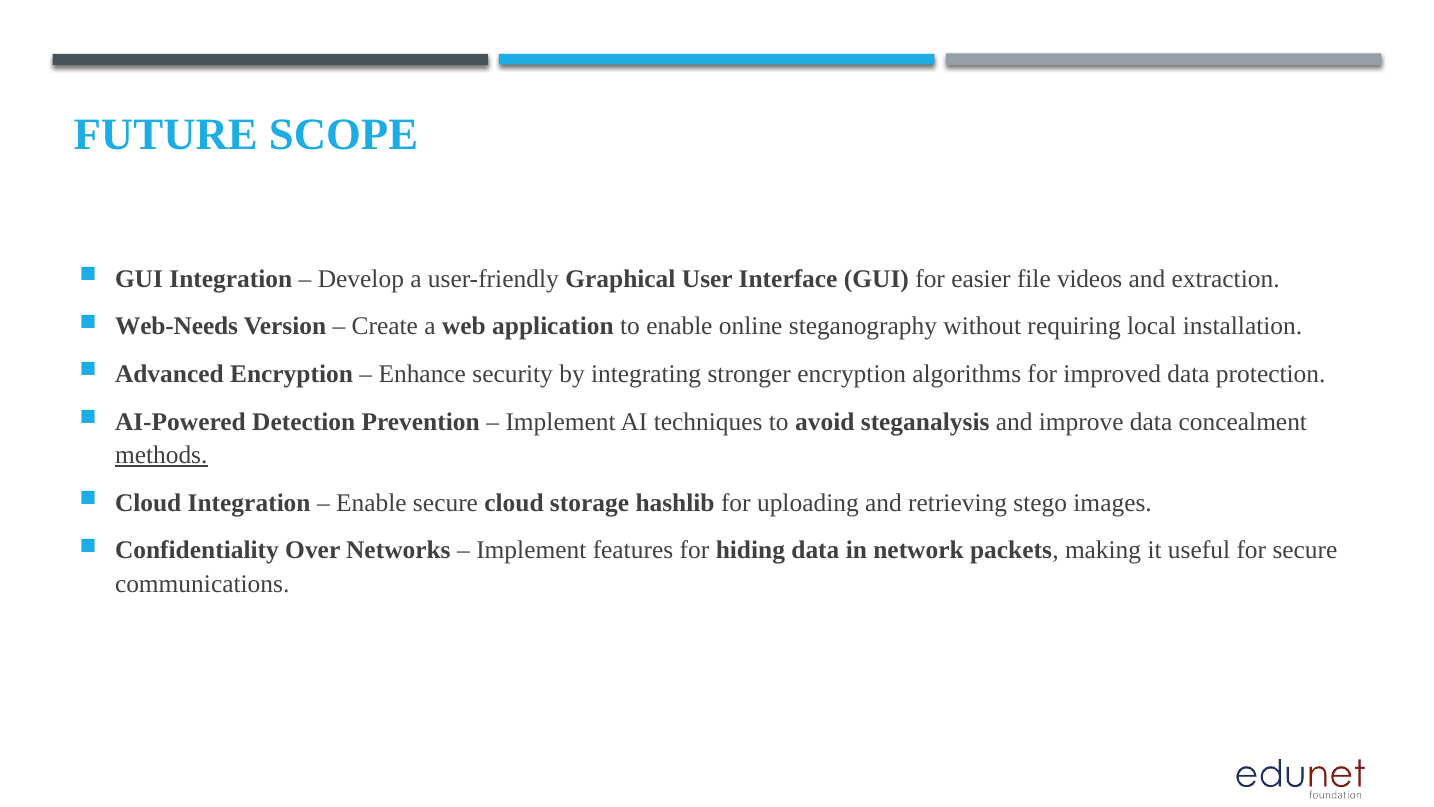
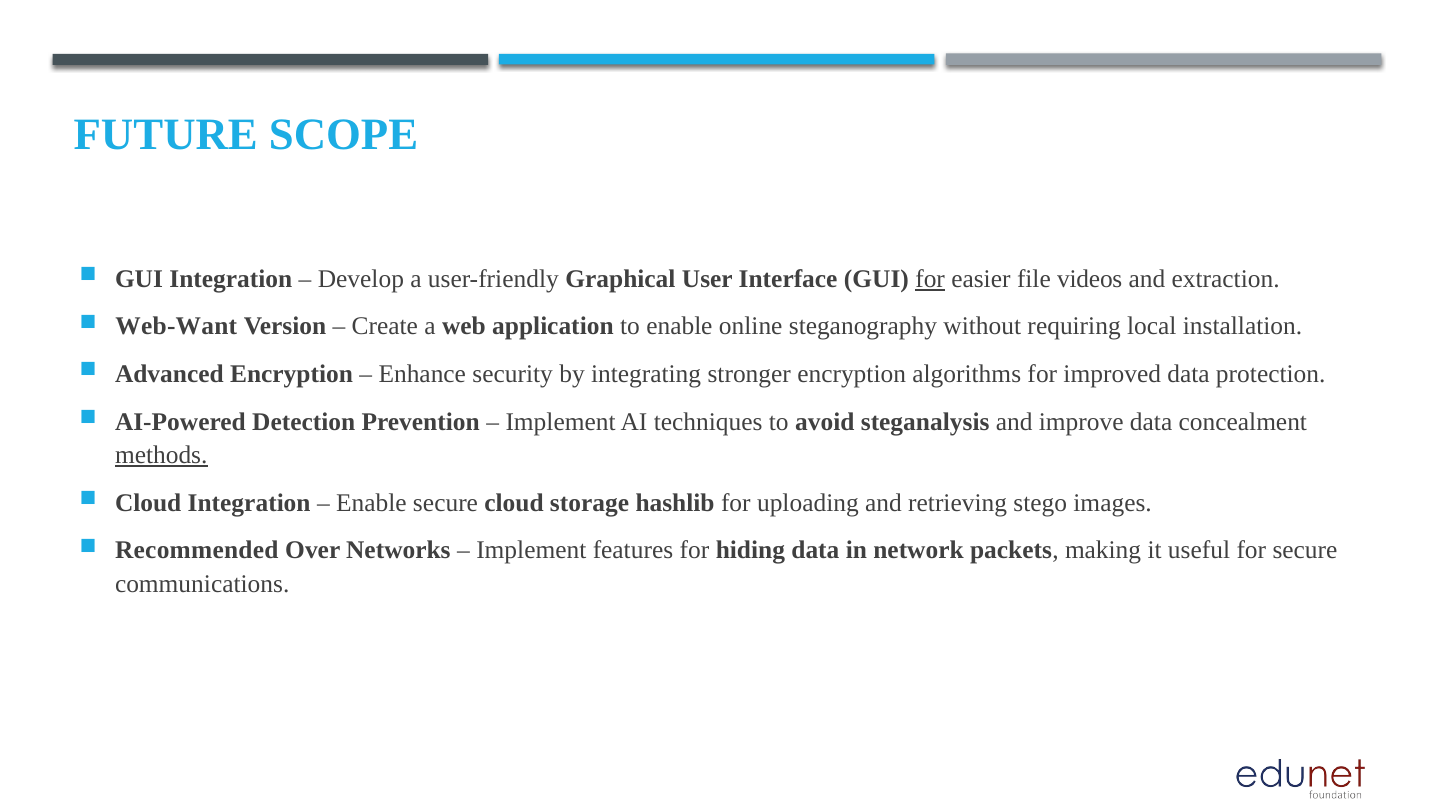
for at (930, 279) underline: none -> present
Web-Needs: Web-Needs -> Web-Want
Confidentiality: Confidentiality -> Recommended
